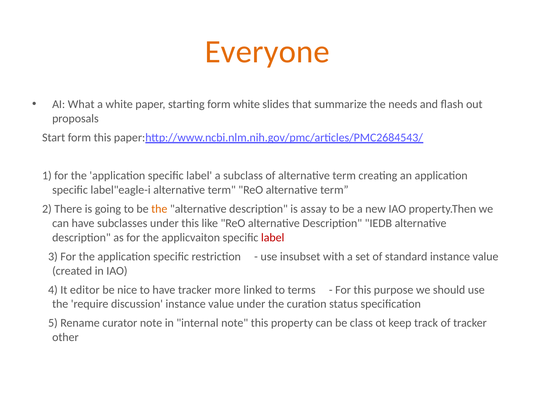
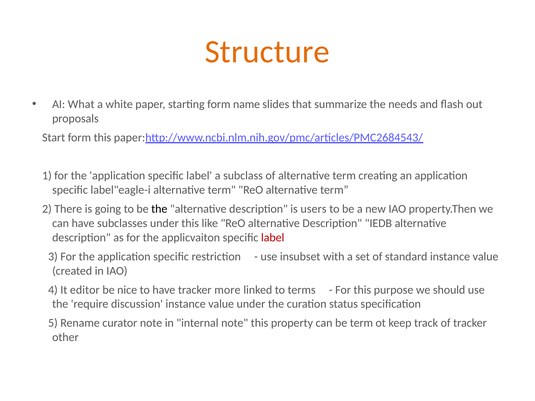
Everyone: Everyone -> Structure
form white: white -> name
the at (159, 209) colour: orange -> black
assay: assay -> users
be class: class -> term
